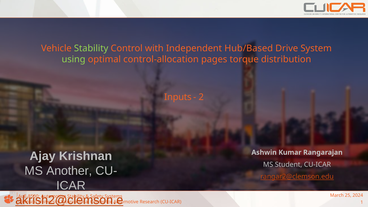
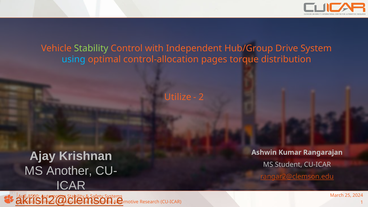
Hub/Based: Hub/Based -> Hub/Group
using colour: light green -> light blue
Inputs: Inputs -> Utilize
